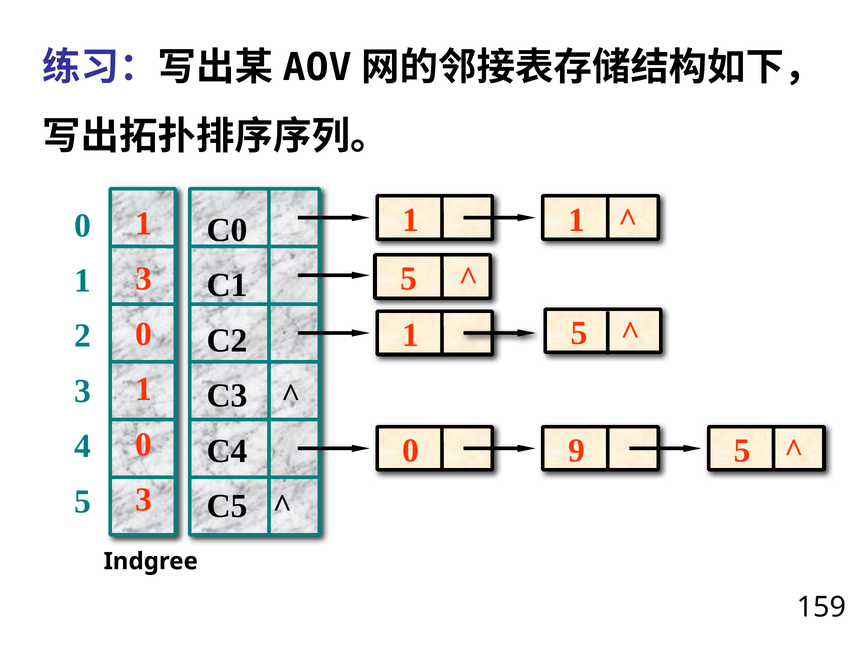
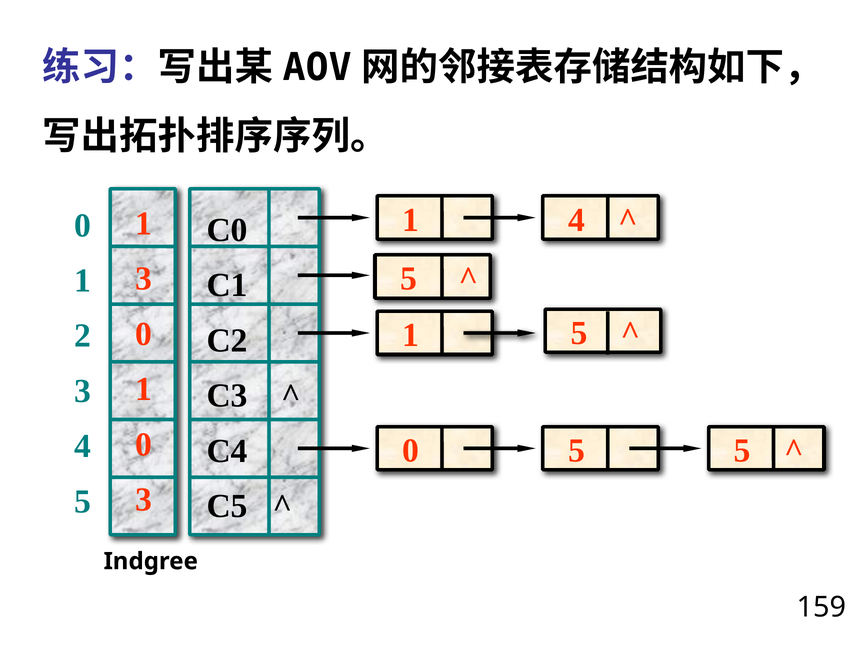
1 1: 1 -> 4
0 9: 9 -> 5
